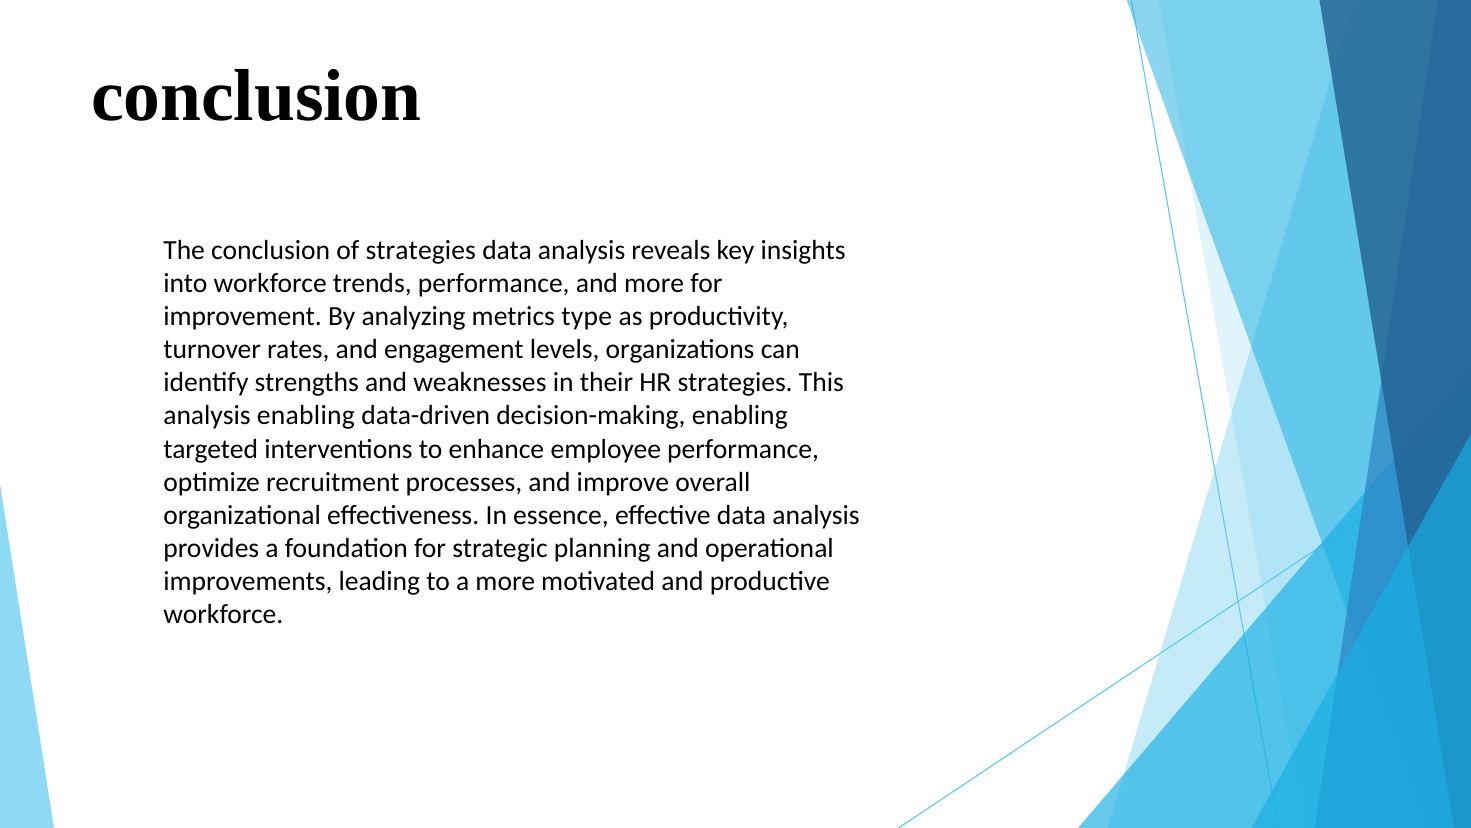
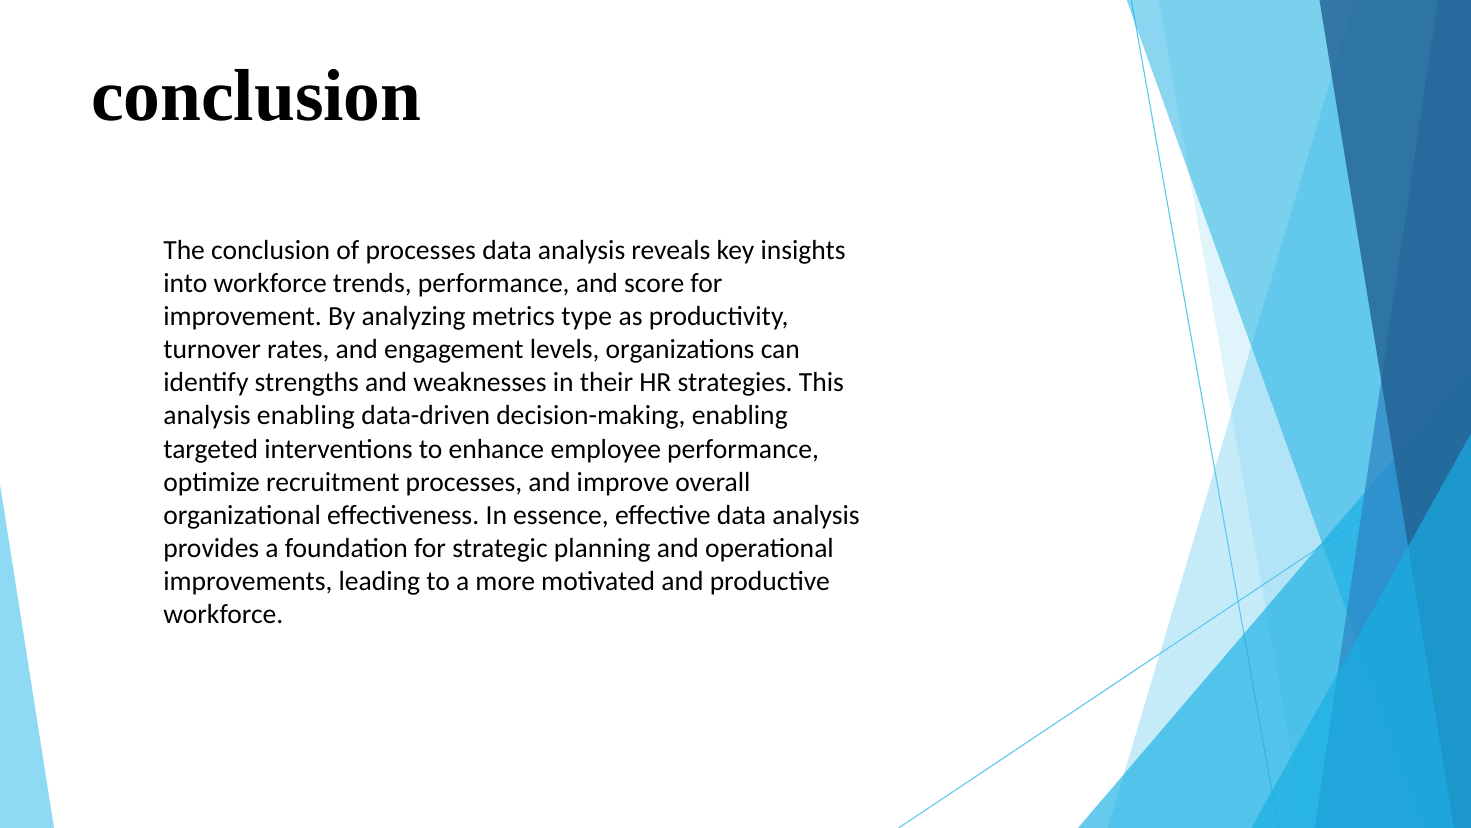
of strategies: strategies -> processes
and more: more -> score
